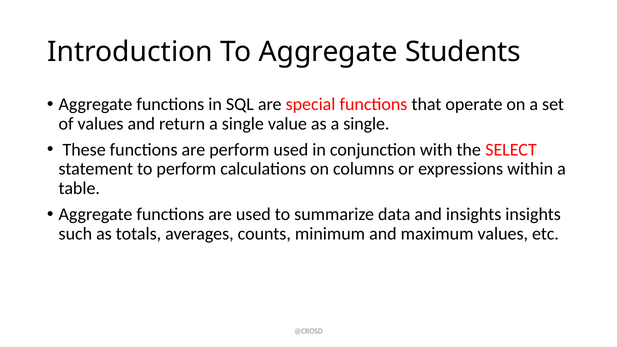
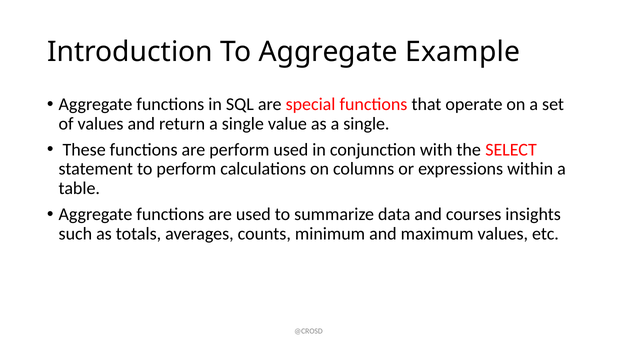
Students: Students -> Example
and insights: insights -> courses
